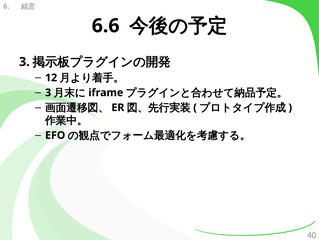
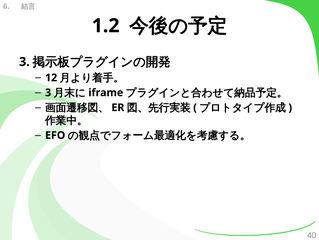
6.6: 6.6 -> 1.2
